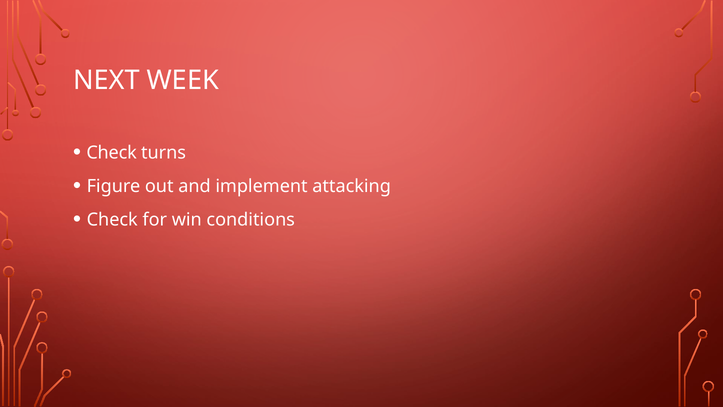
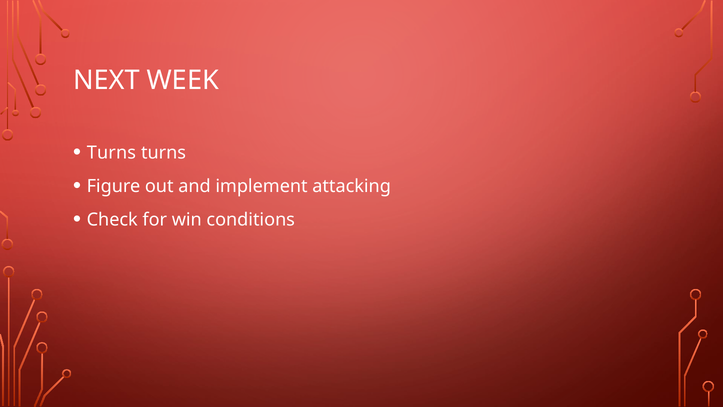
Check at (112, 153): Check -> Turns
